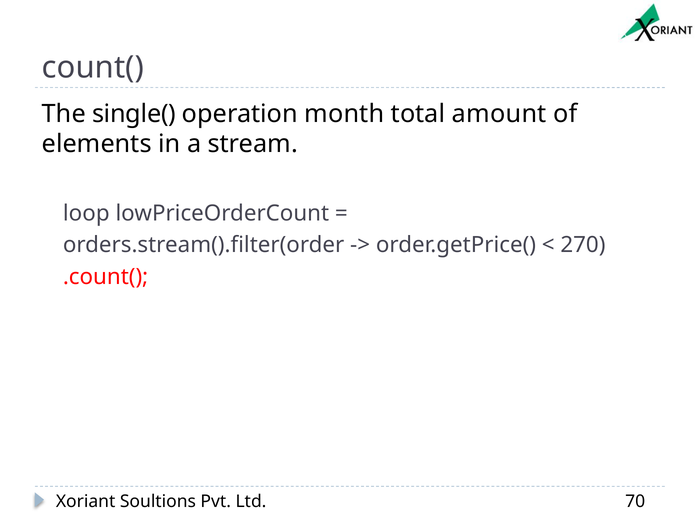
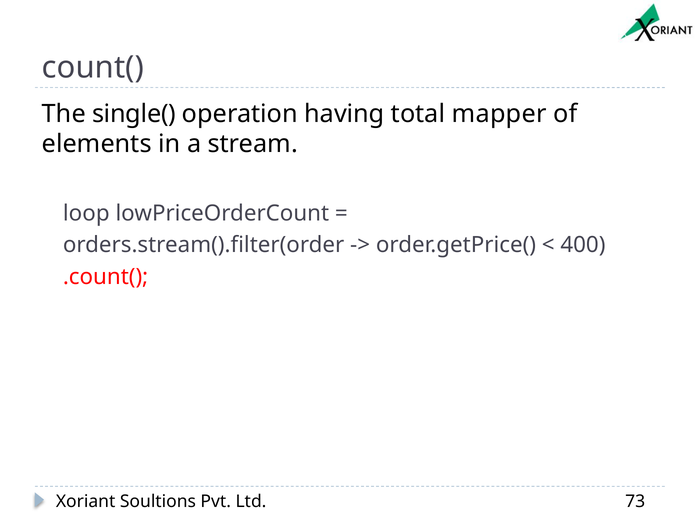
month: month -> having
amount: amount -> mapper
270: 270 -> 400
70: 70 -> 73
